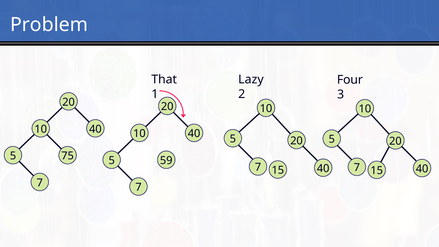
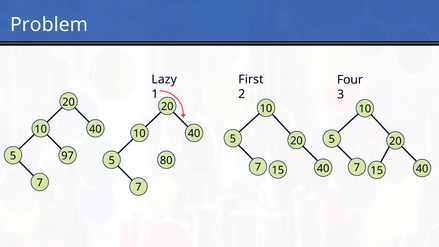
That: That -> Lazy
Lazy: Lazy -> First
75: 75 -> 97
59: 59 -> 80
